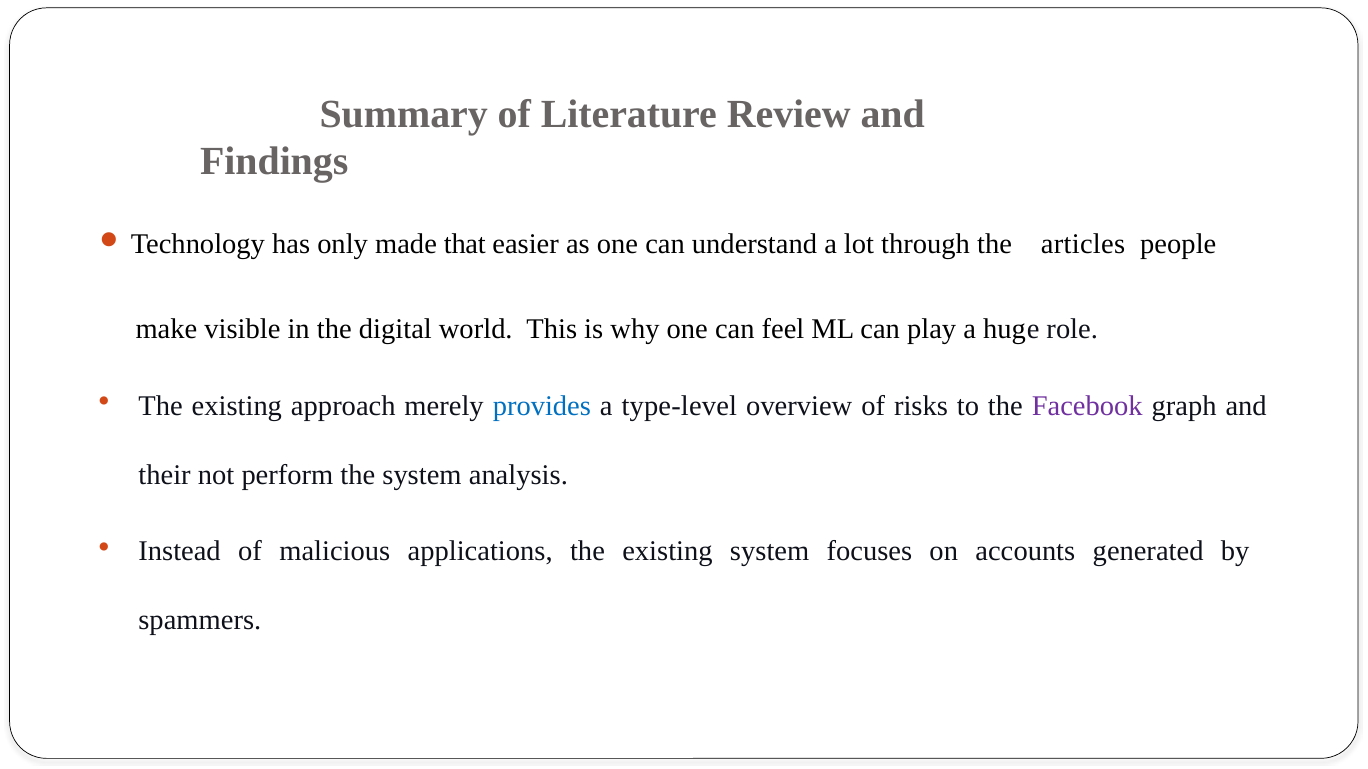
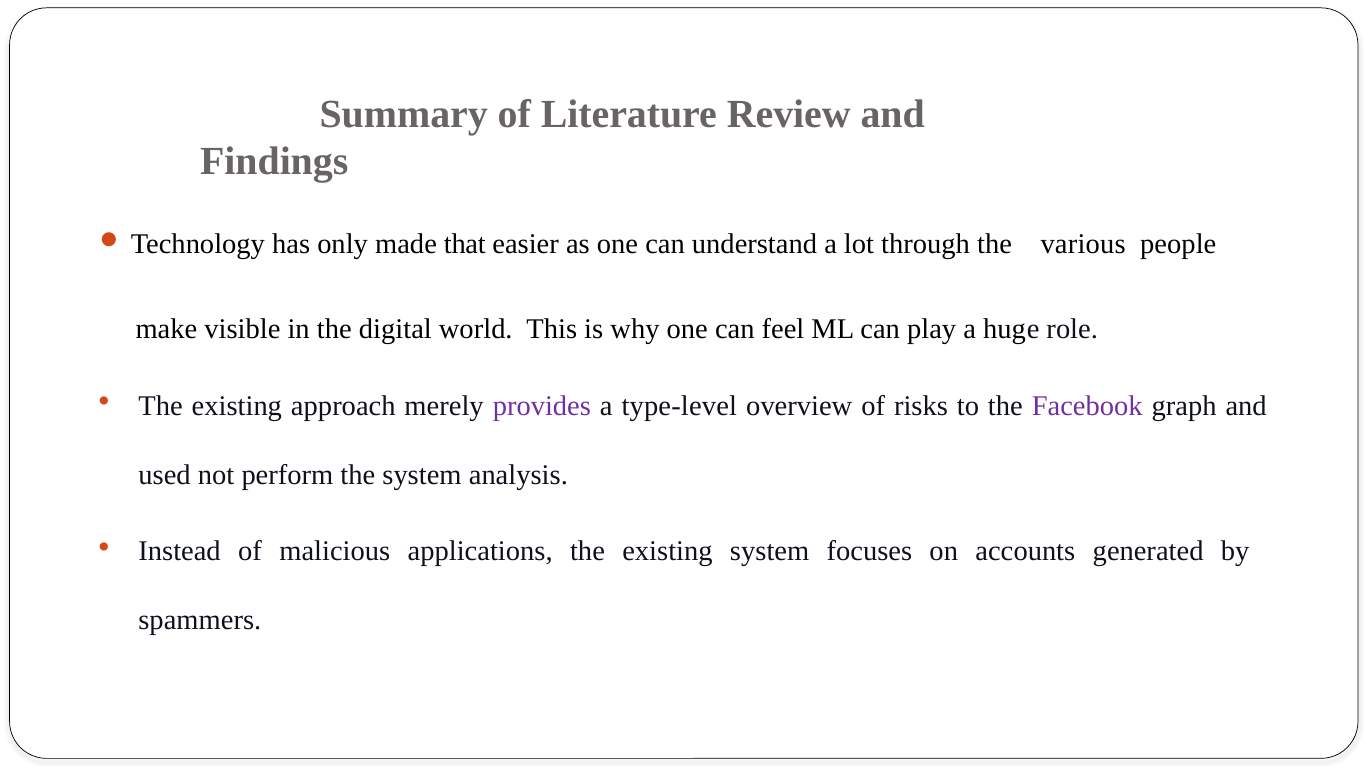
articles: articles -> various
provides colour: blue -> purple
their: their -> used
